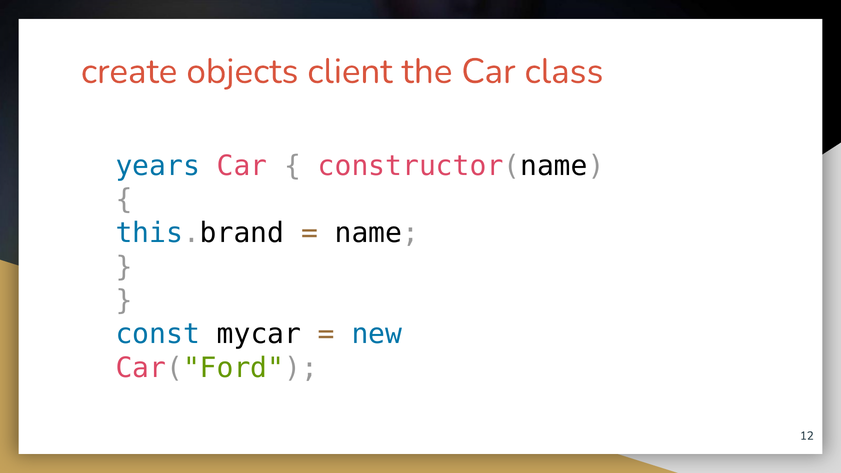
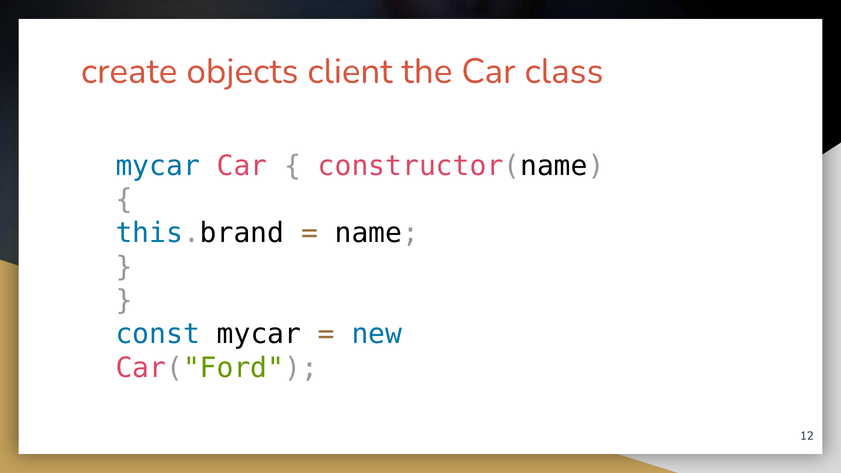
years at (158, 166): years -> mycar
